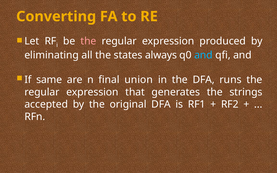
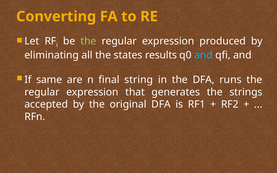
the at (88, 41) colour: pink -> light green
always: always -> results
union: union -> string
